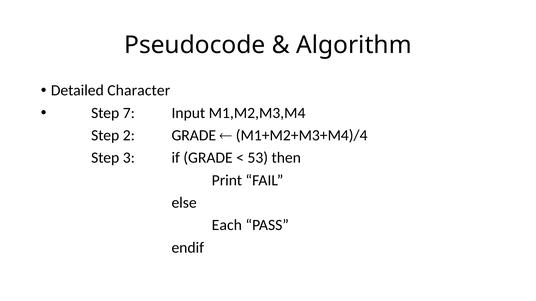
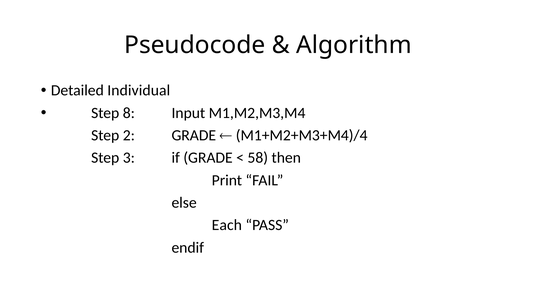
Character: Character -> Individual
7: 7 -> 8
53: 53 -> 58
